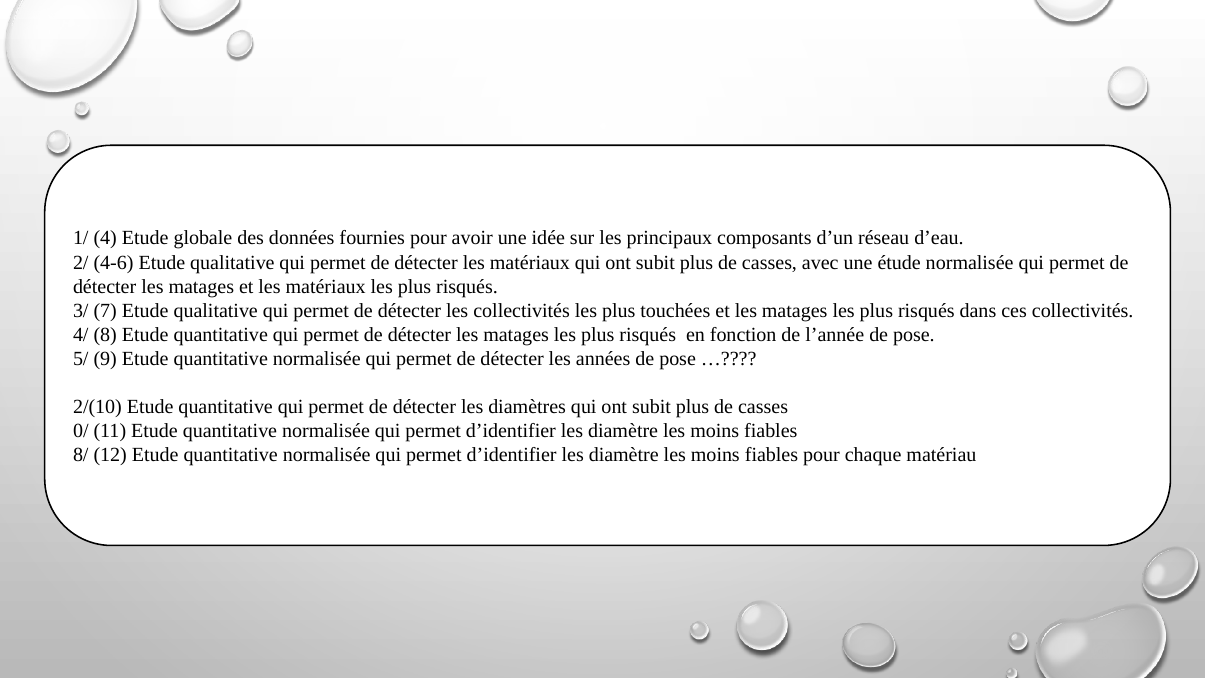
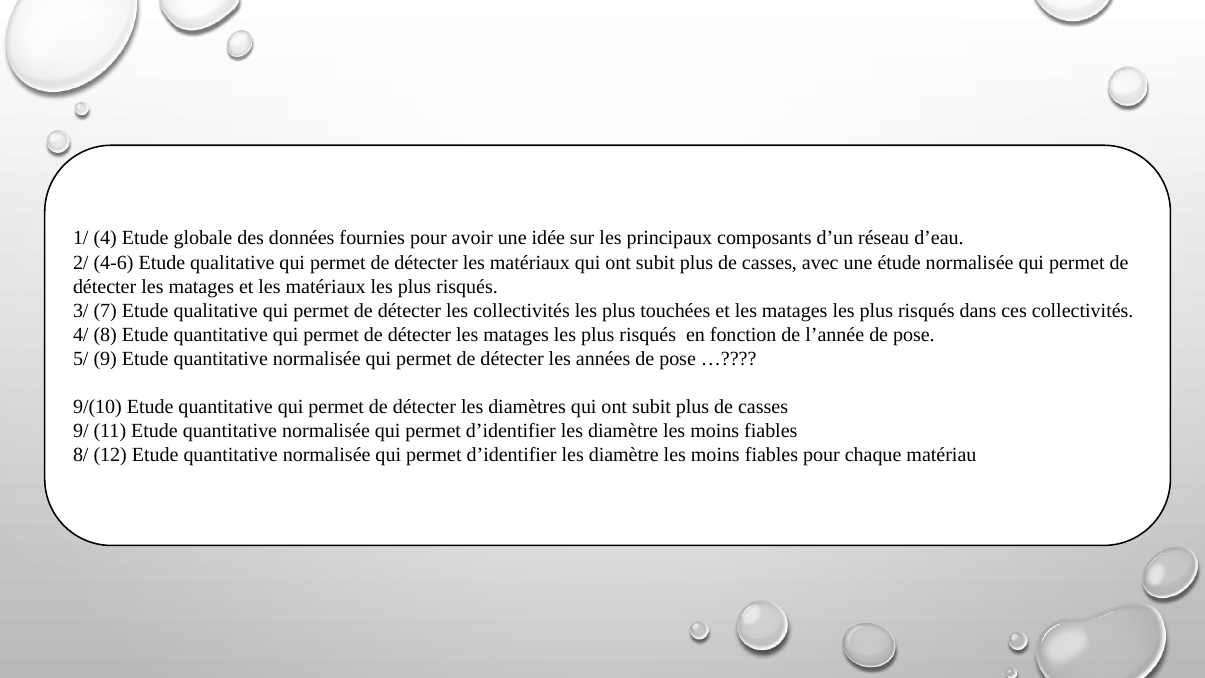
2/(10: 2/(10 -> 9/(10
0/: 0/ -> 9/
